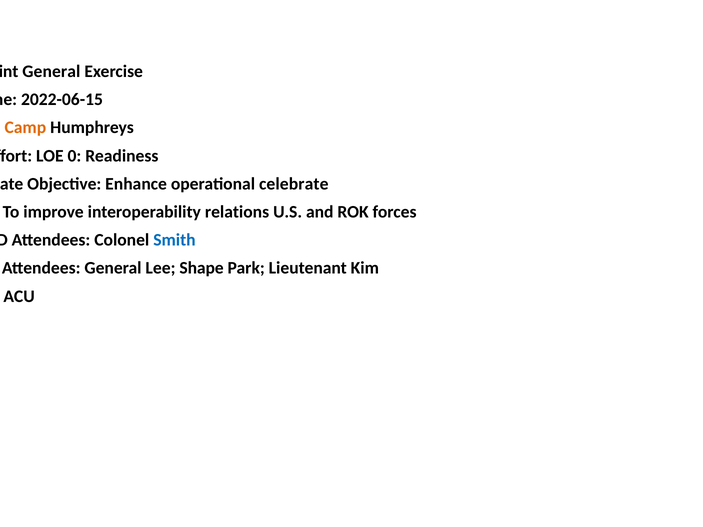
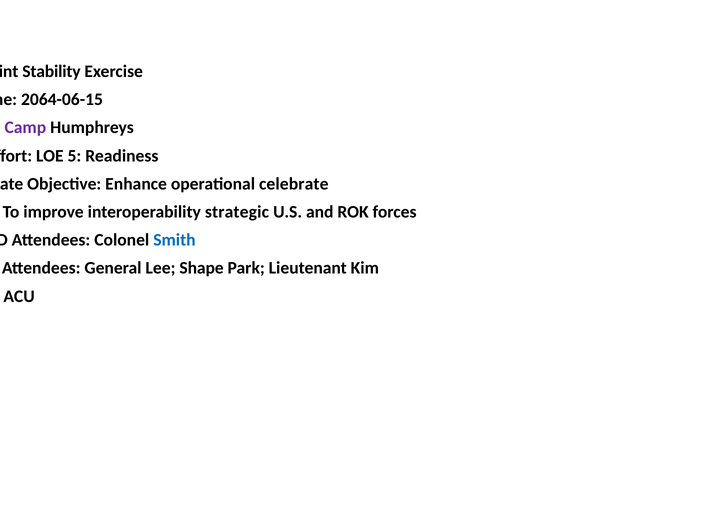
General at (51, 71): General -> Stability
2022-06-15: 2022-06-15 -> 2064-06-15
Camp colour: orange -> purple
0: 0 -> 5
relations: relations -> strategic
